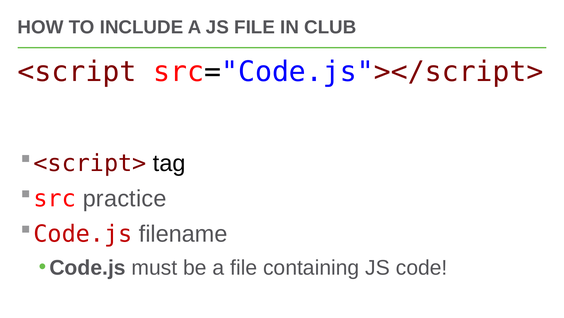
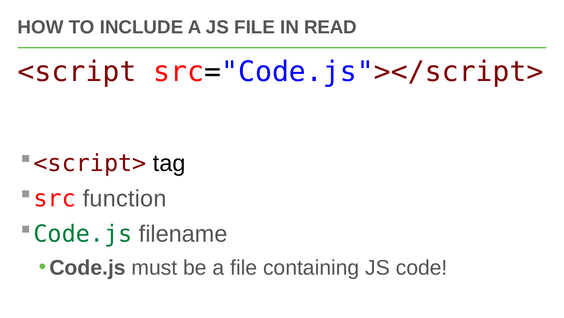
CLUB: CLUB -> READ
practice: practice -> function
Code.js at (83, 233) colour: red -> green
